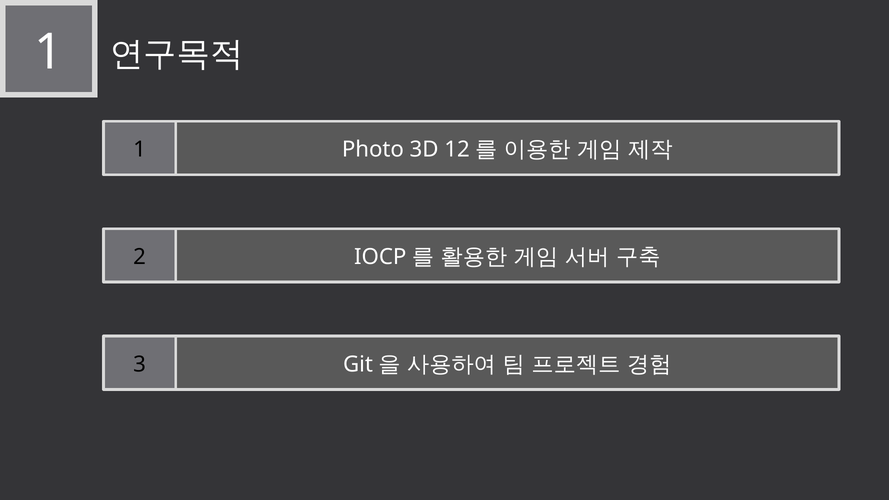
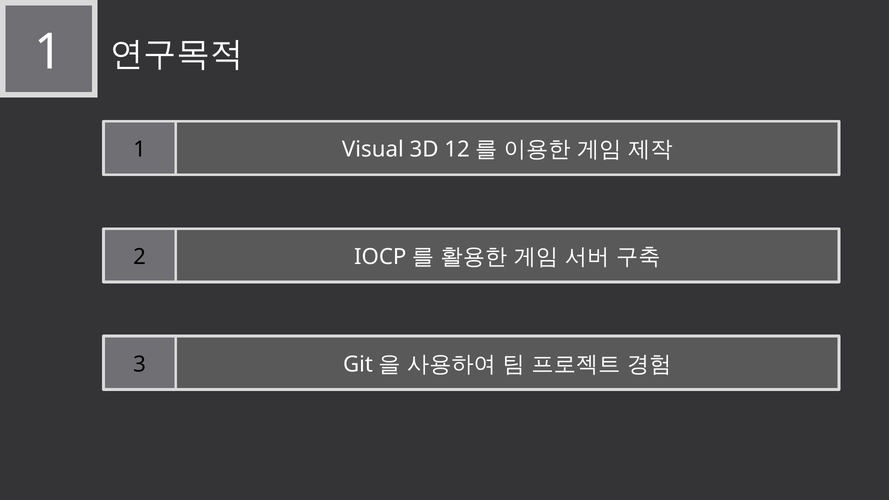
Photo: Photo -> Visual
